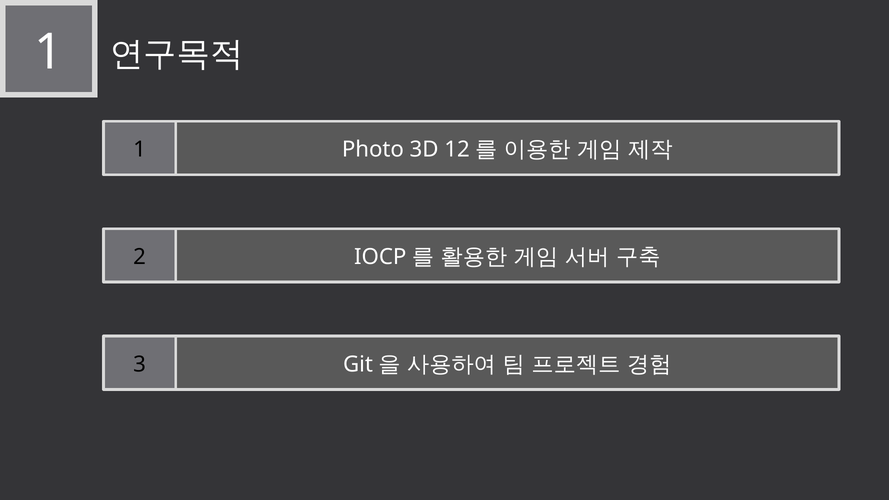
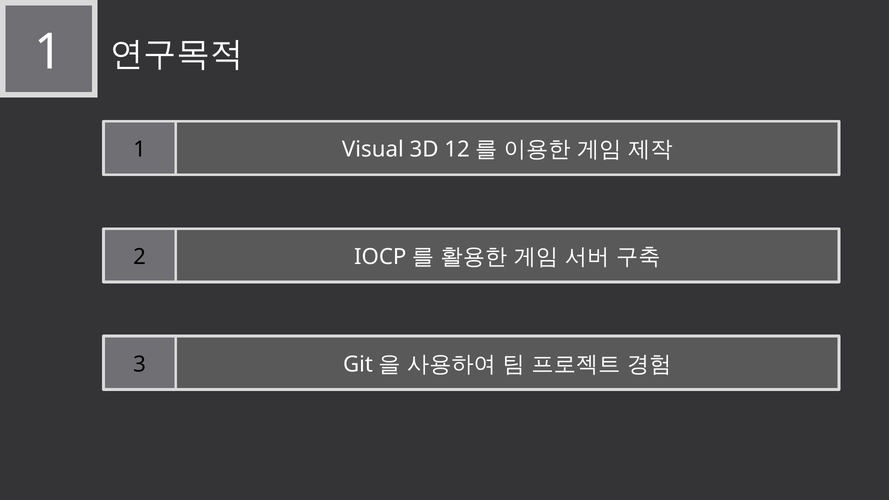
Photo: Photo -> Visual
